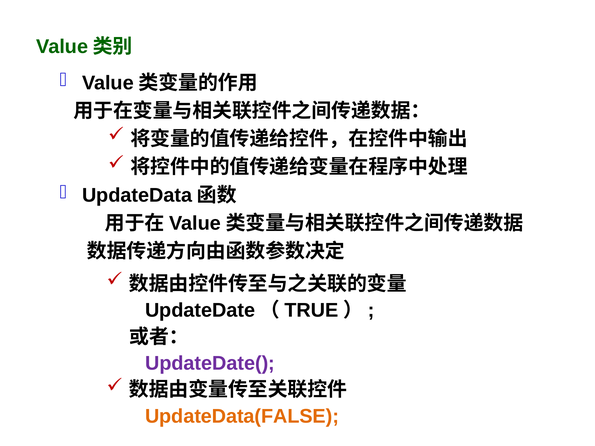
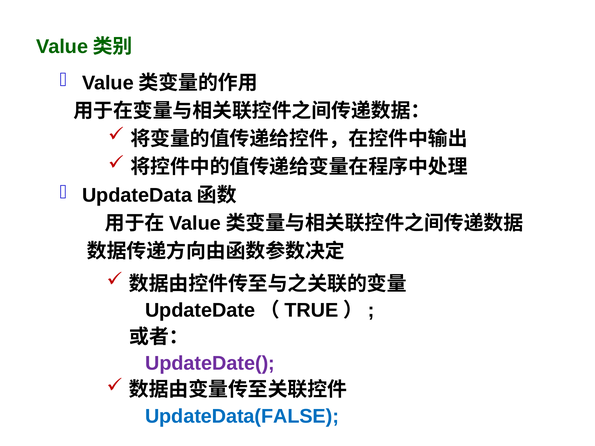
UpdateData(FALSE colour: orange -> blue
